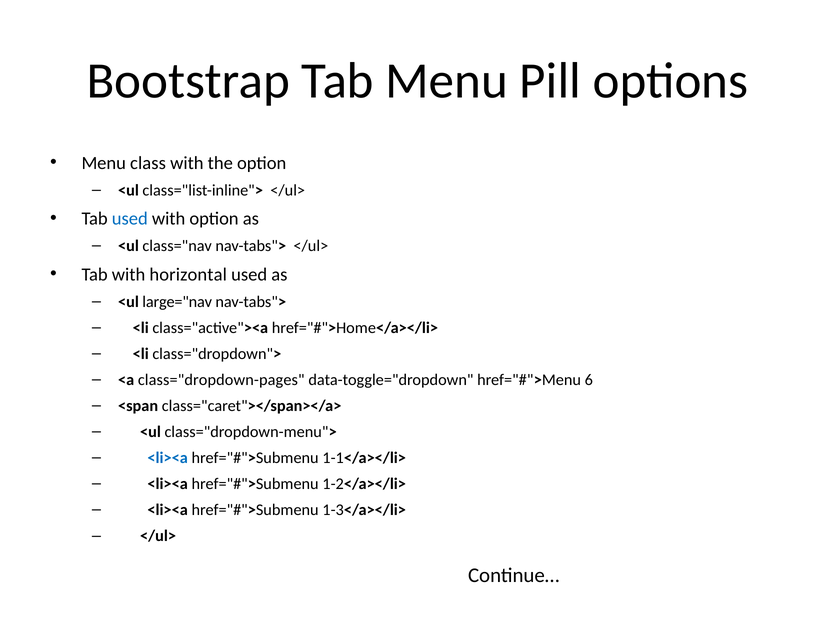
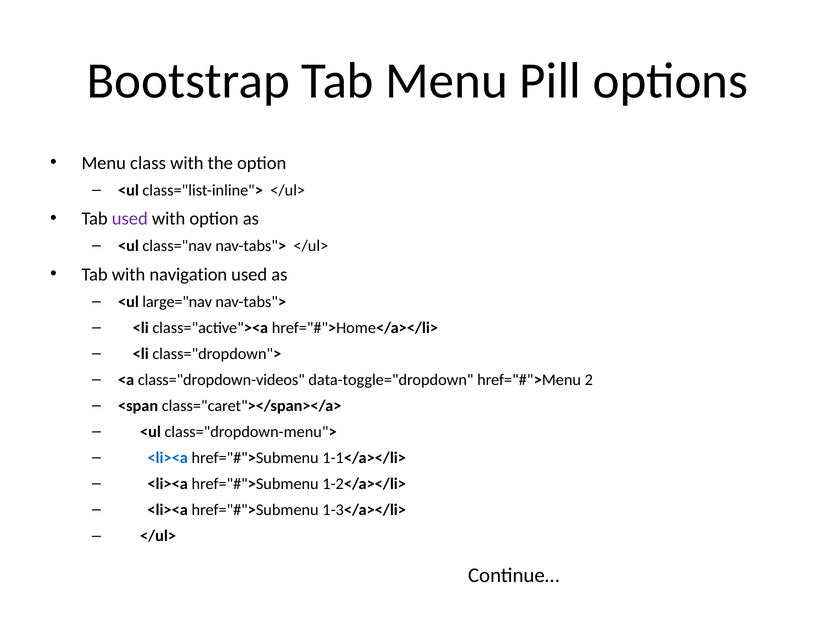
used at (130, 219) colour: blue -> purple
horizontal: horizontal -> navigation
class="dropdown-pages: class="dropdown-pages -> class="dropdown-videos
6: 6 -> 2
